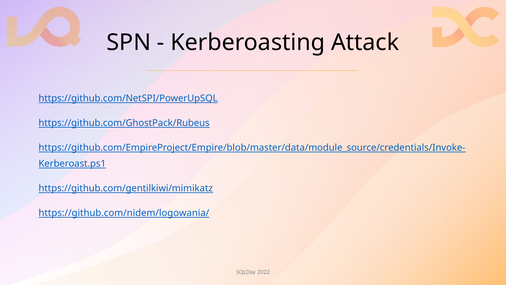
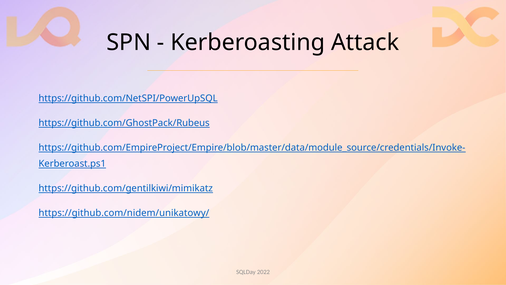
https://github.com/nidem/logowania/: https://github.com/nidem/logowania/ -> https://github.com/nidem/unikatowy/
